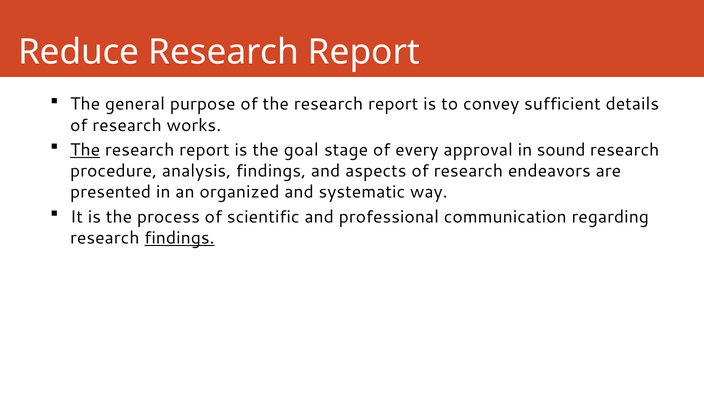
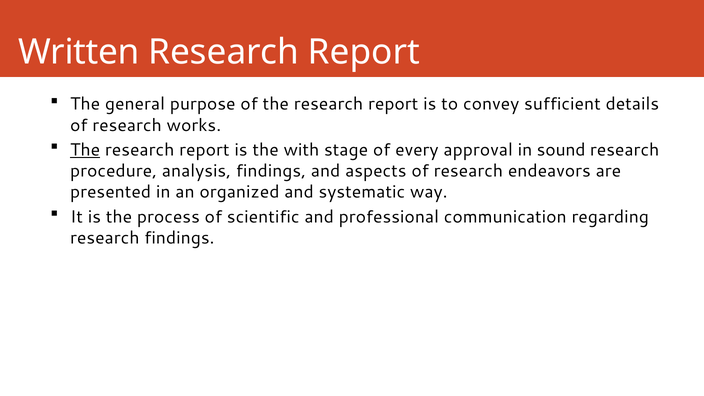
Reduce: Reduce -> Written
goal: goal -> with
findings at (179, 238) underline: present -> none
